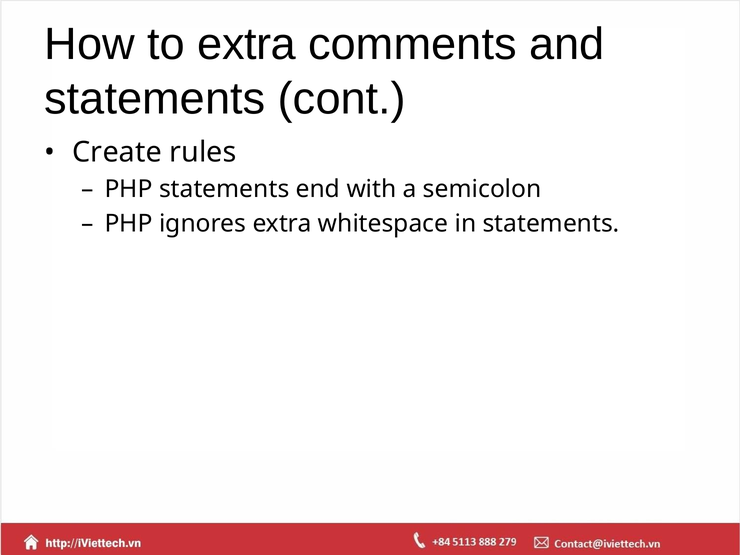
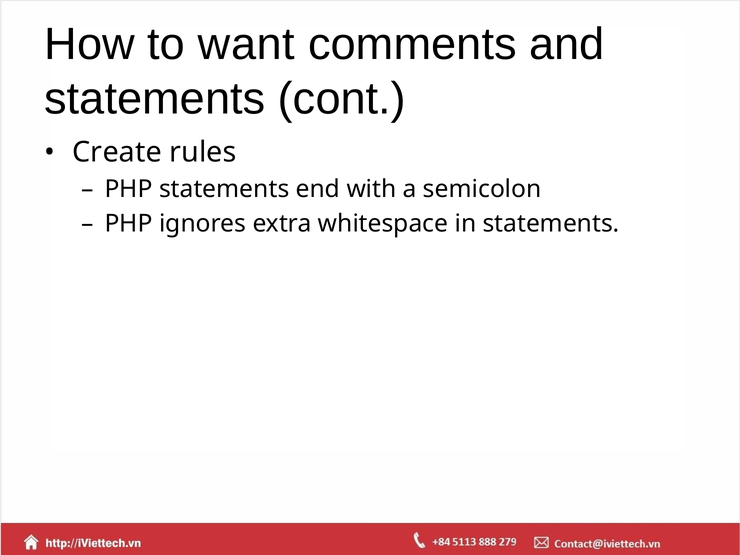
to extra: extra -> want
